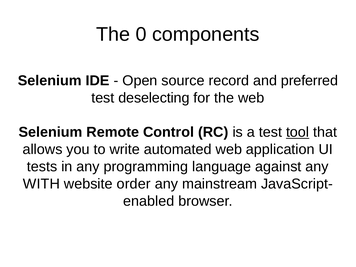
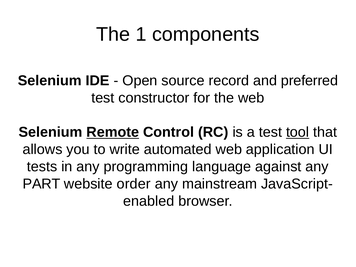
0: 0 -> 1
deselecting: deselecting -> constructor
Remote underline: none -> present
WITH: WITH -> PART
